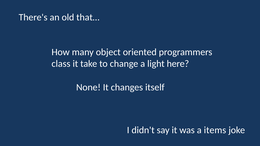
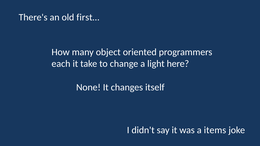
that…: that… -> first…
class: class -> each
